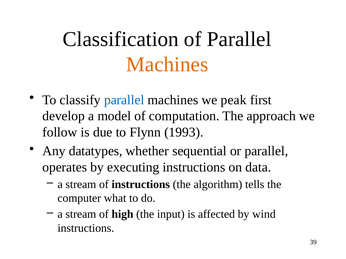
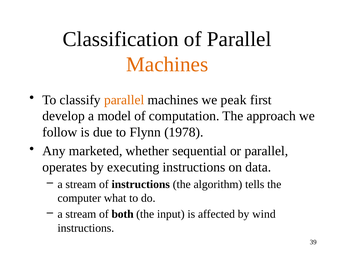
parallel at (124, 100) colour: blue -> orange
1993: 1993 -> 1978
datatypes: datatypes -> marketed
high: high -> both
